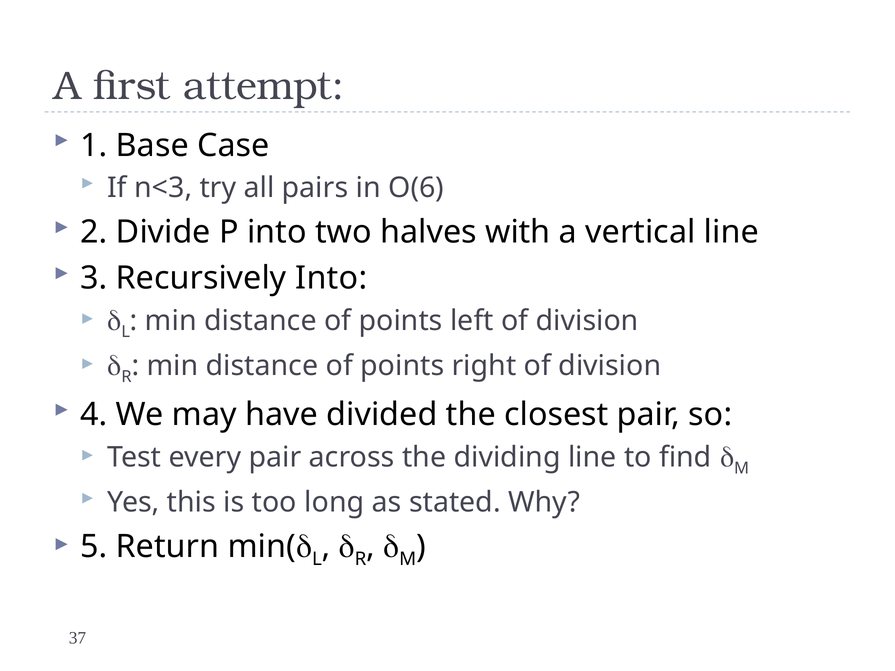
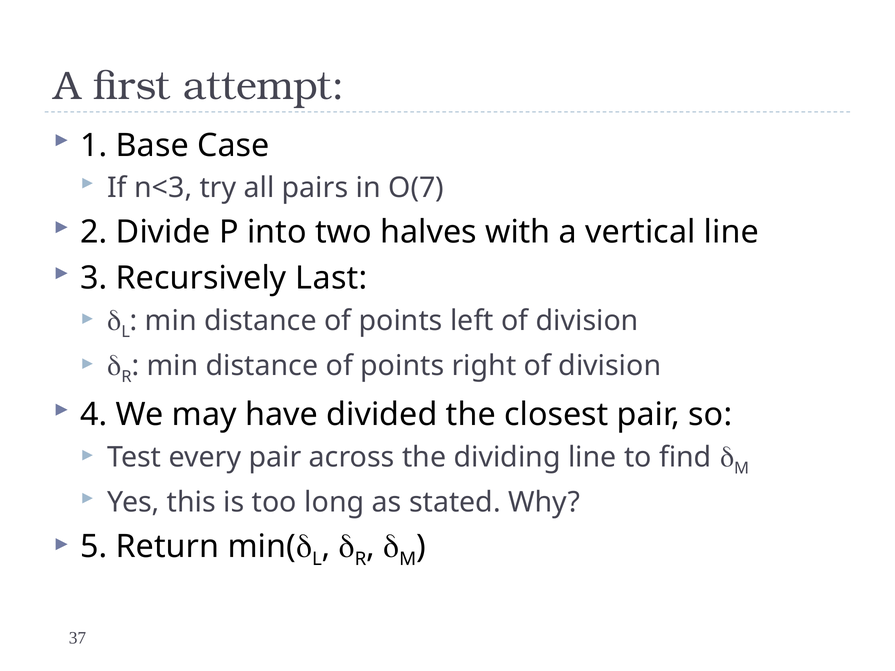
O(6: O(6 -> O(7
Recursively Into: Into -> Last
